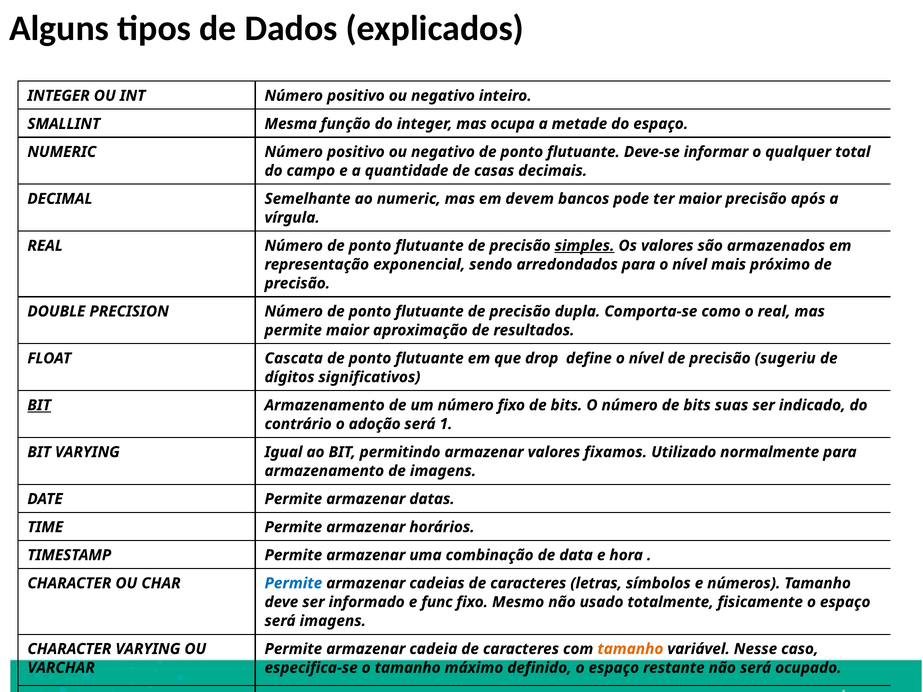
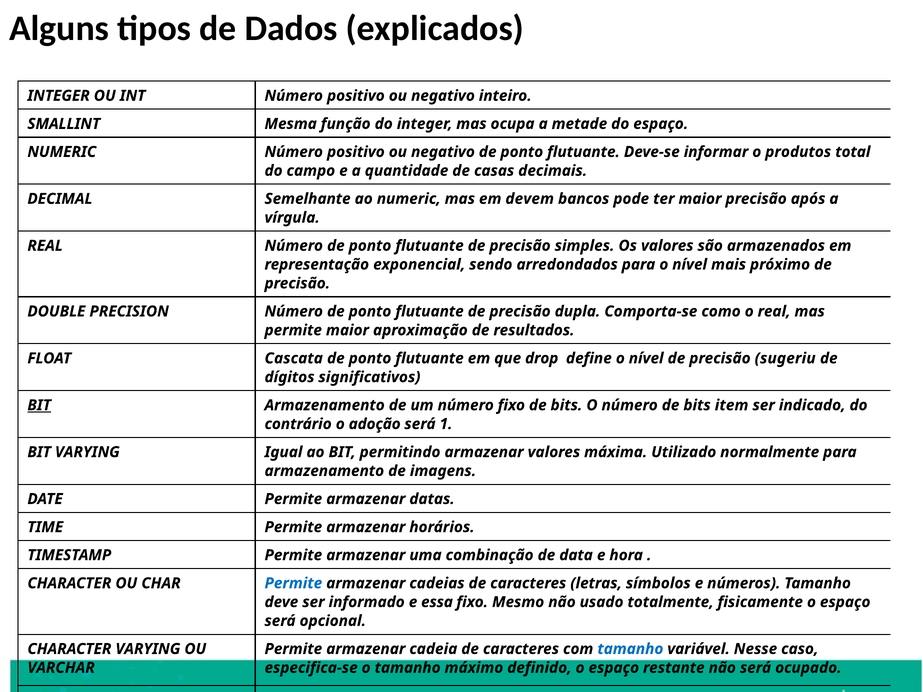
qualquer: qualquer -> produtos
simples underline: present -> none
suas: suas -> item
fixamos: fixamos -> máxima
func: func -> essa
será imagens: imagens -> opcional
tamanho at (630, 649) colour: orange -> blue
